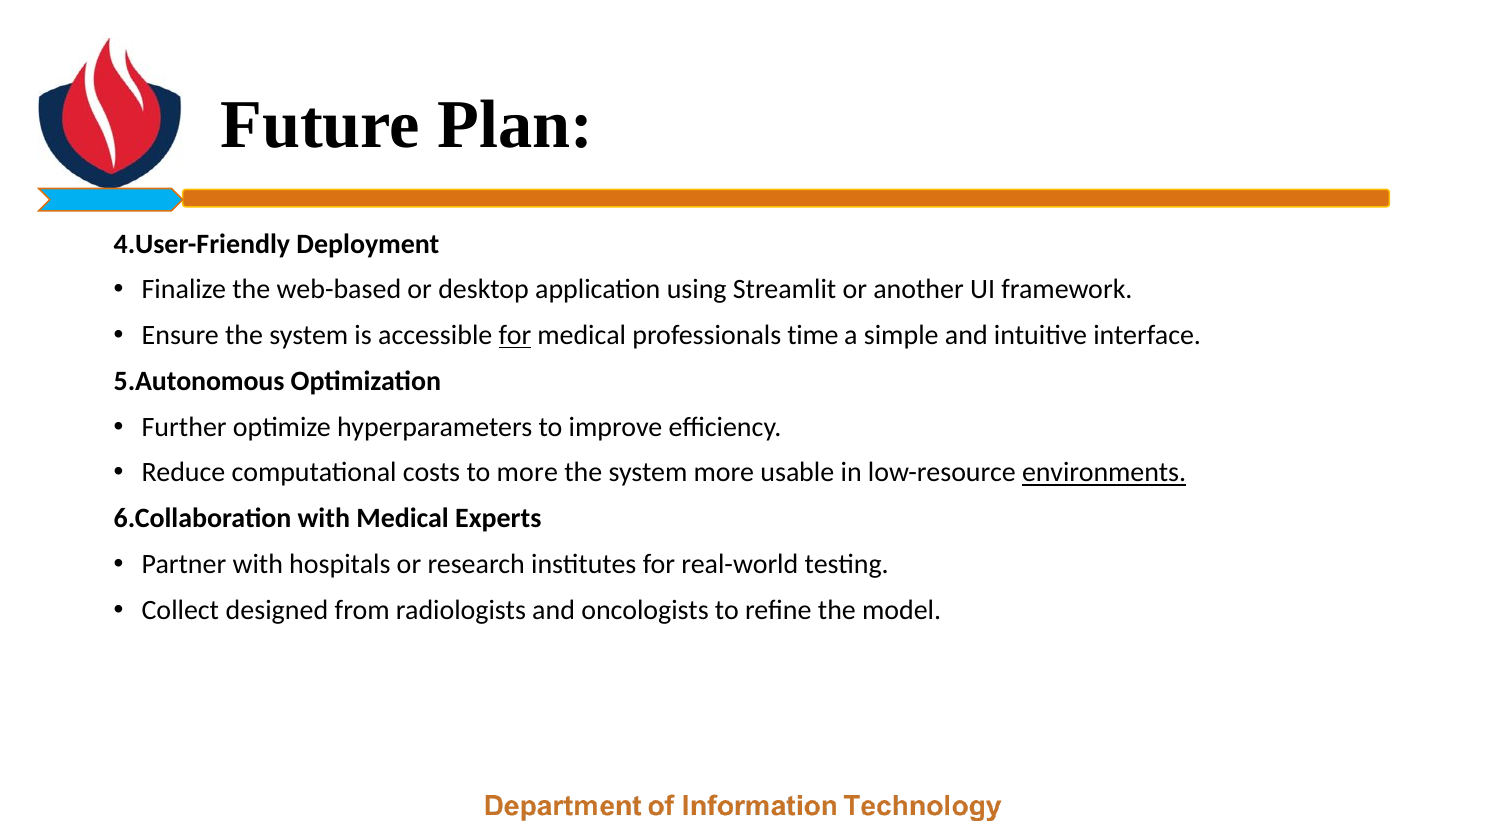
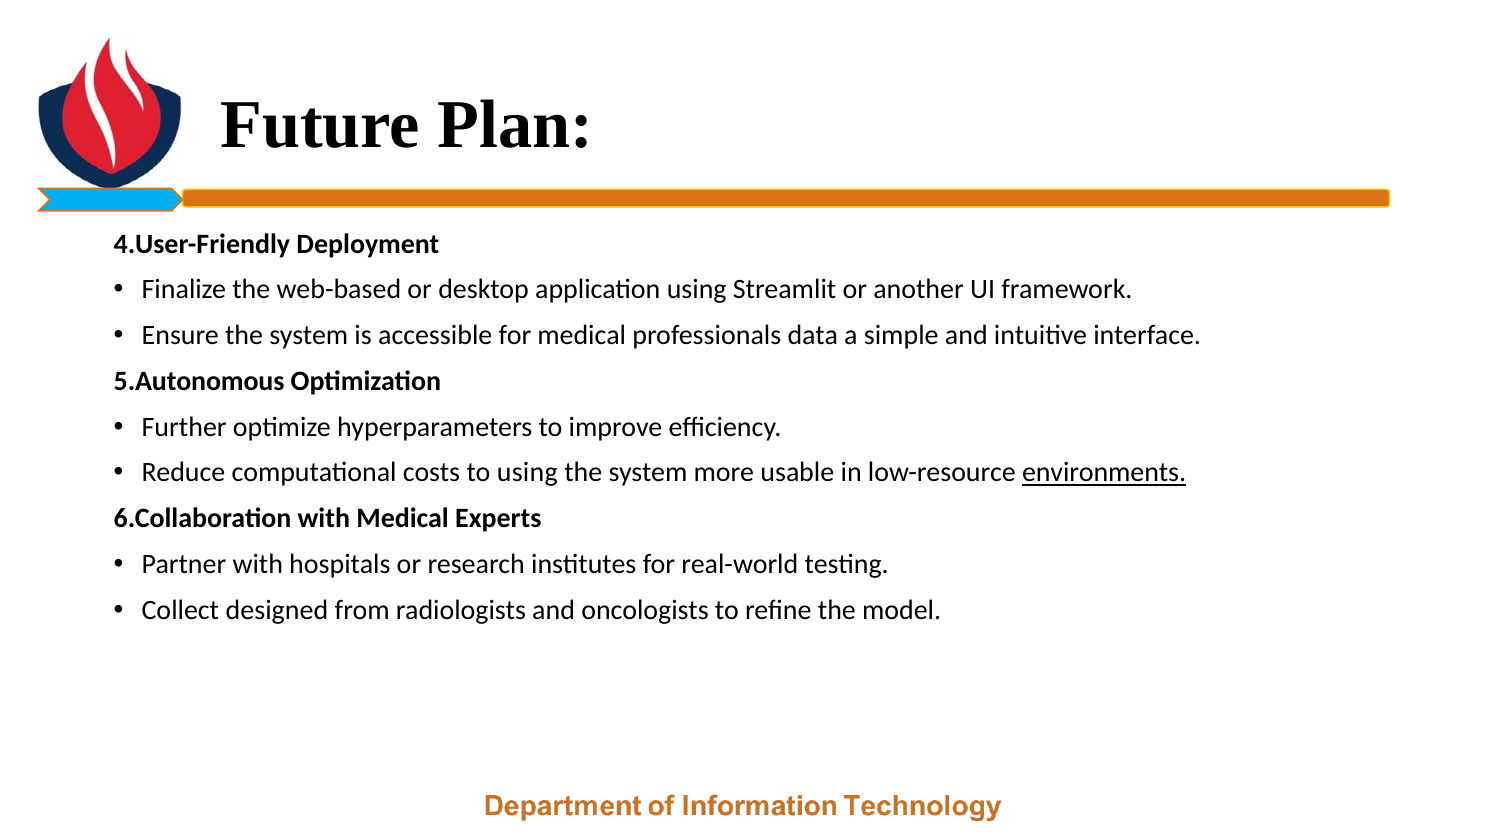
for at (515, 335) underline: present -> none
time: time -> data
to more: more -> using
